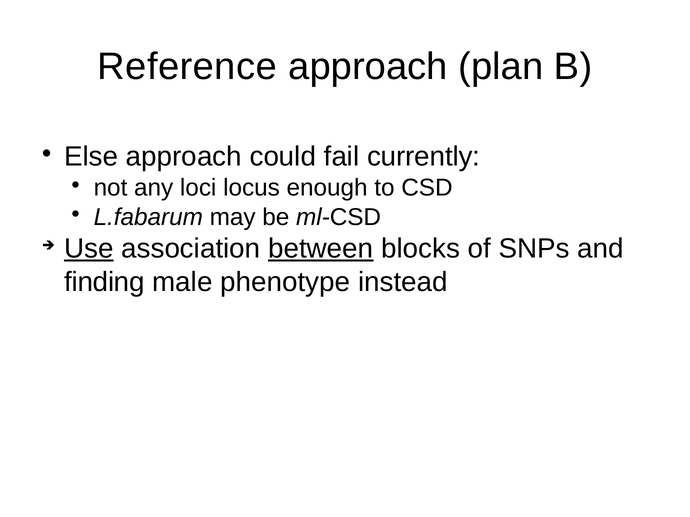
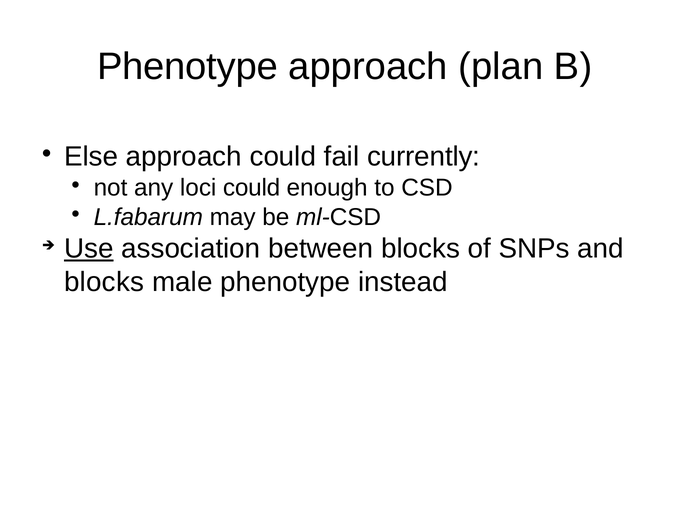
Reference at (187, 66): Reference -> Phenotype
loci locus: locus -> could
between underline: present -> none
finding at (104, 282): finding -> blocks
